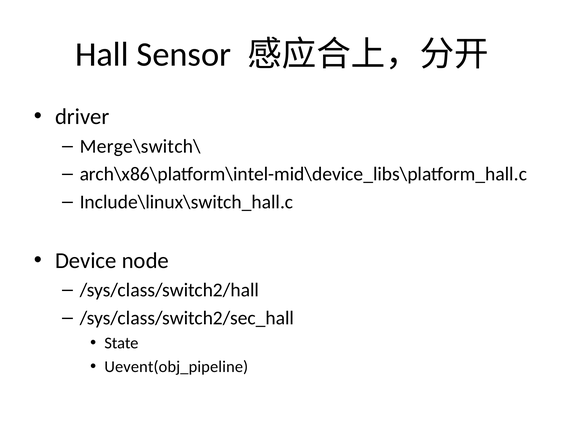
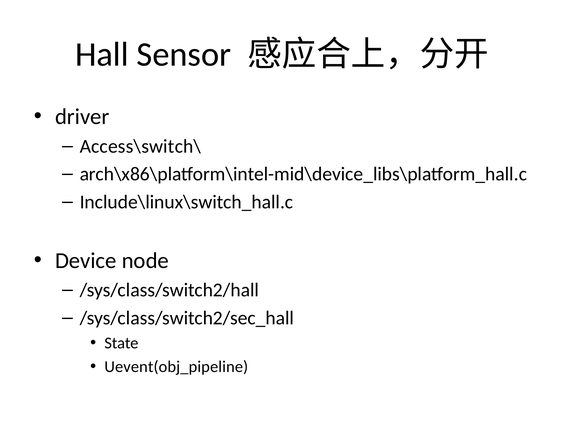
Merge\switch\: Merge\switch\ -> Access\switch\
